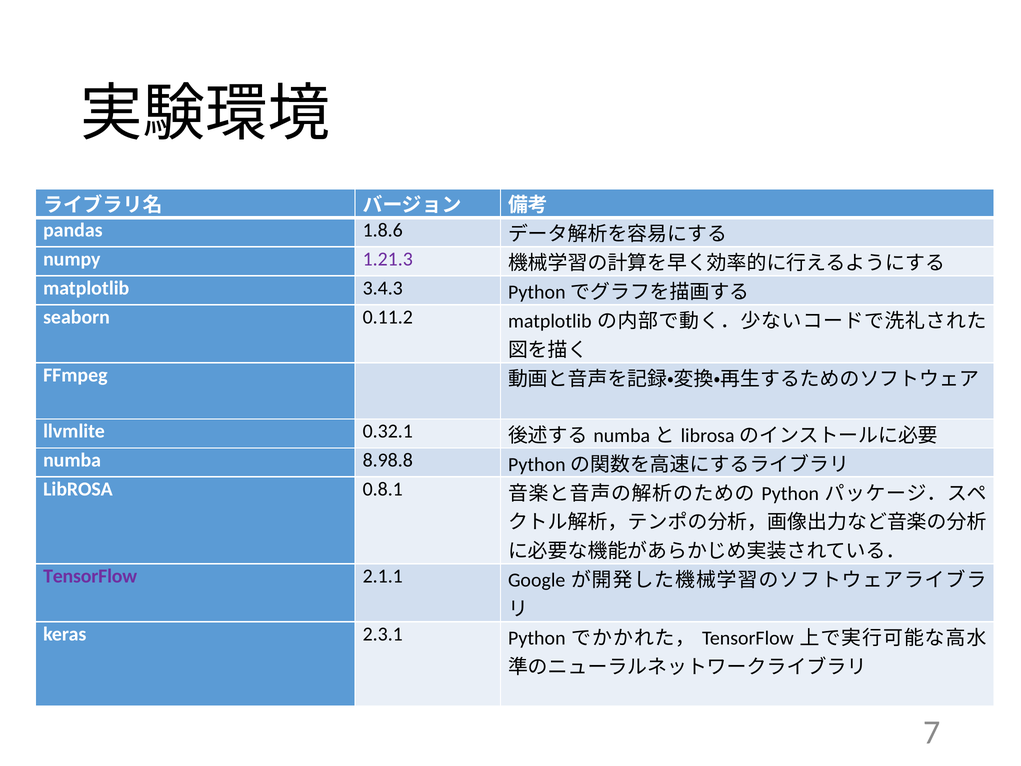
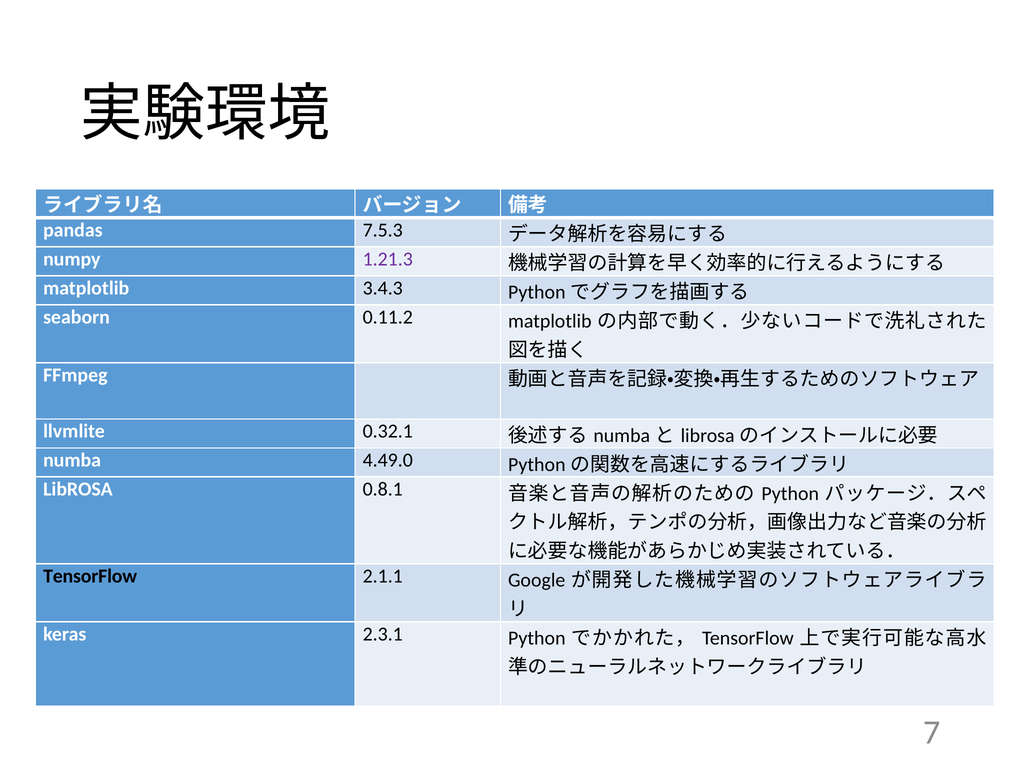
1.8.6: 1.8.6 -> 7.5.3
8.98.8: 8.98.8 -> 4.49.0
TensorFlow at (90, 576) colour: purple -> black
